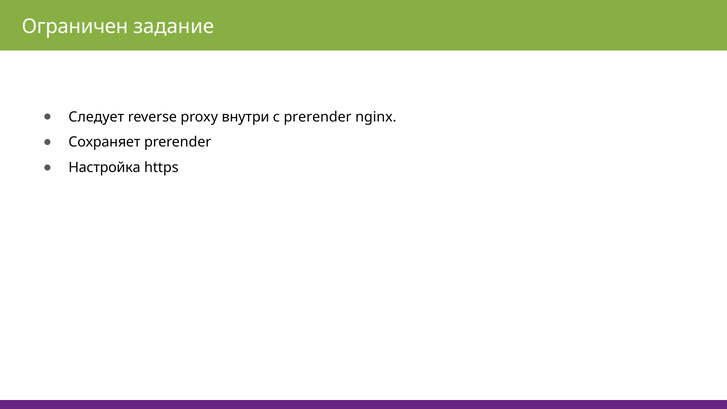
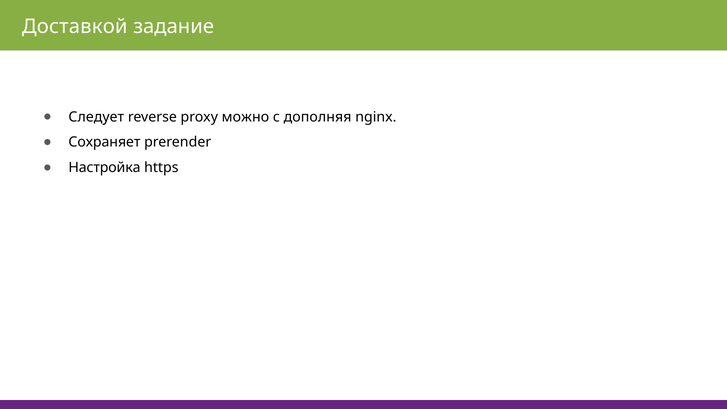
Ограничен: Ограничен -> Доставкой
внутри: внутри -> можно
с prerender: prerender -> дополняя
